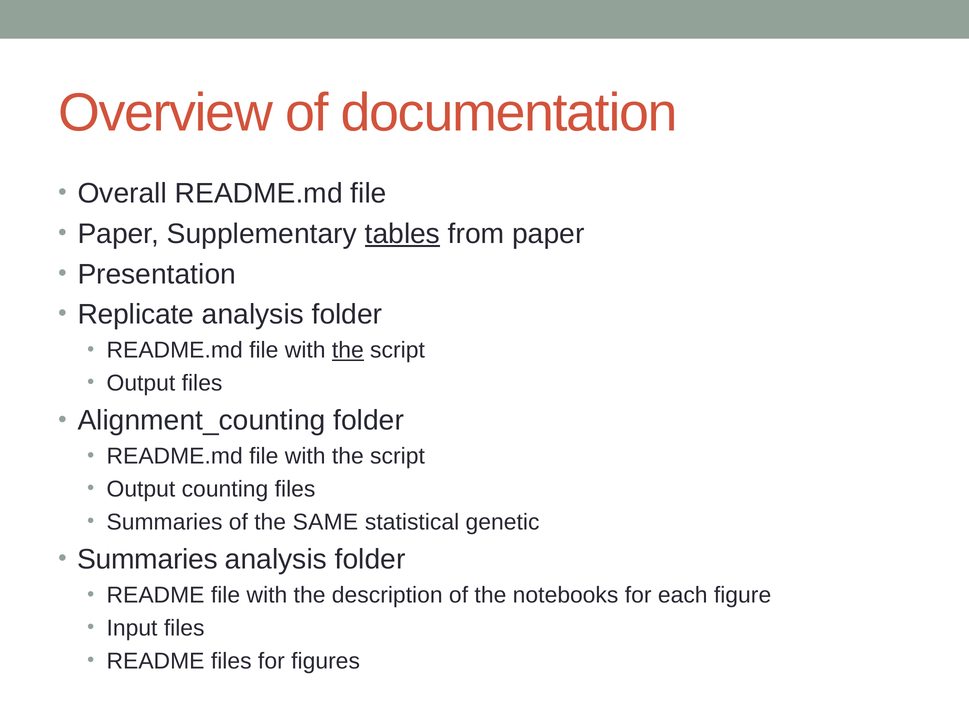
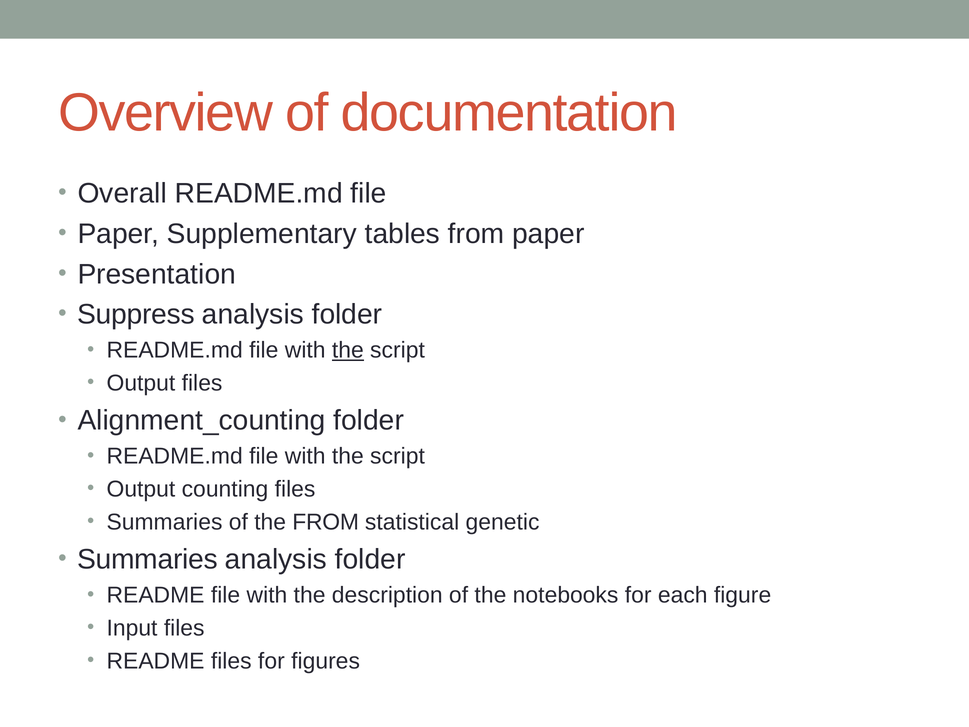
tables underline: present -> none
Replicate: Replicate -> Suppress
the SAME: SAME -> FROM
